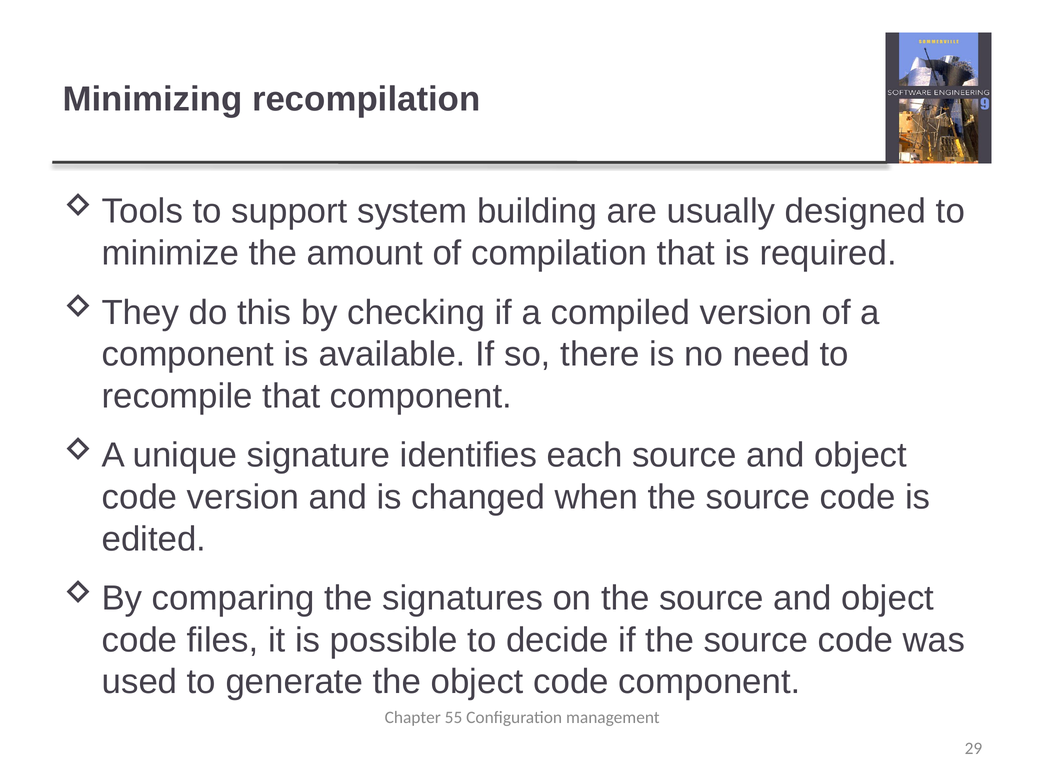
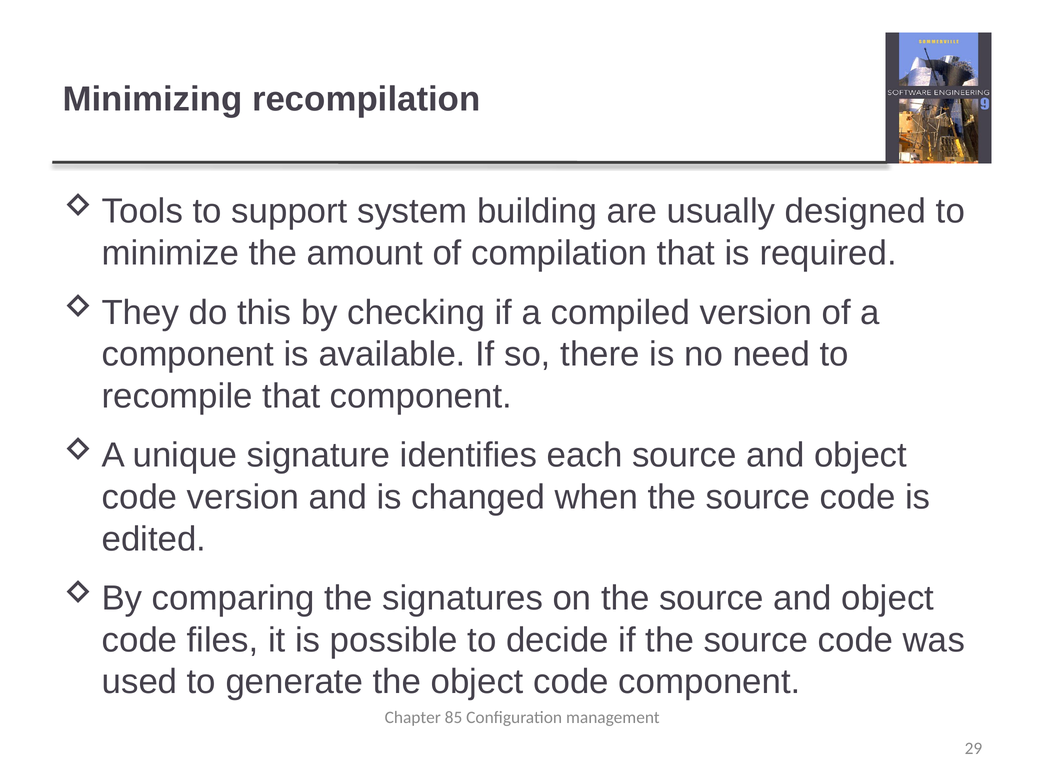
55: 55 -> 85
